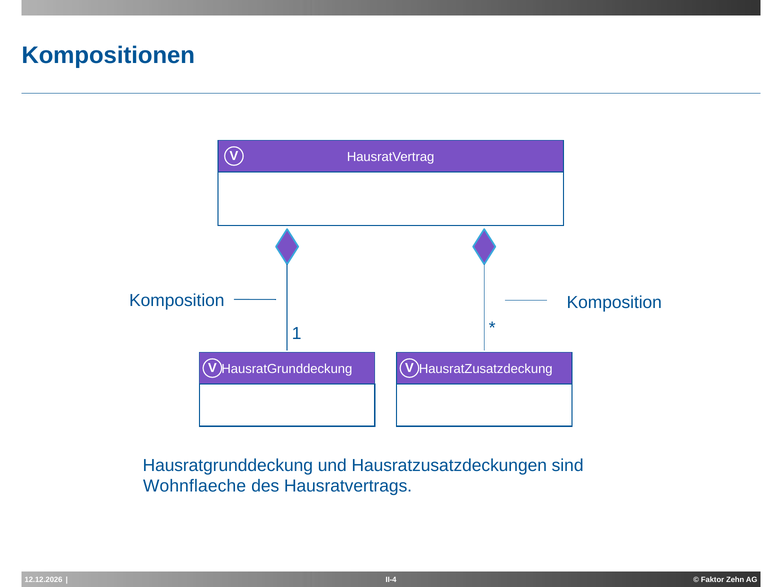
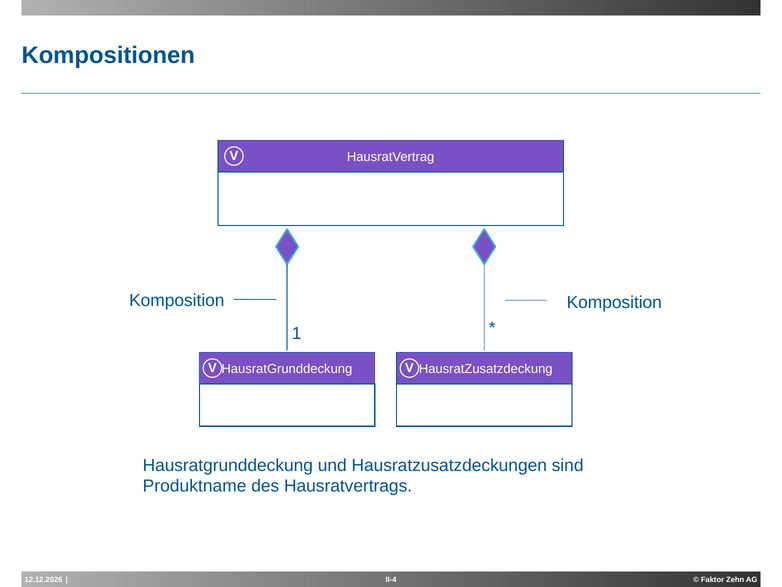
Wohnflaeche: Wohnflaeche -> Produktname
